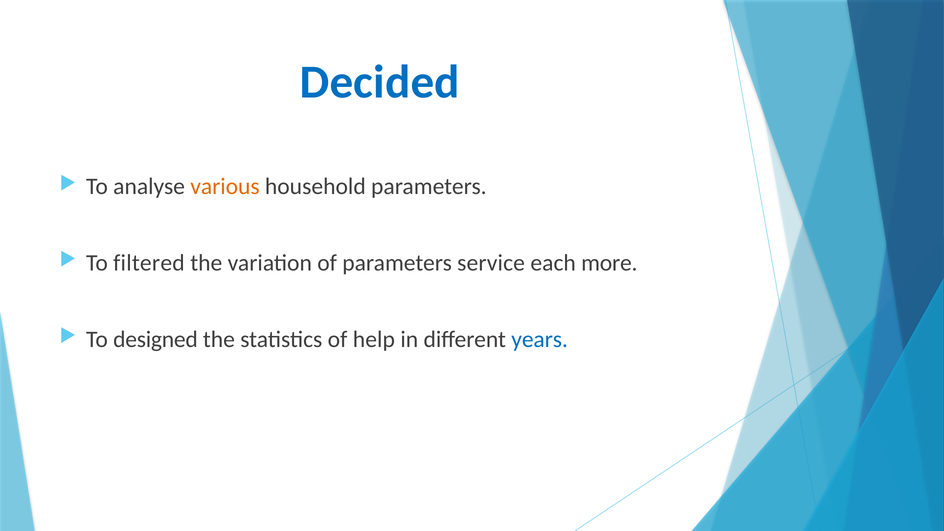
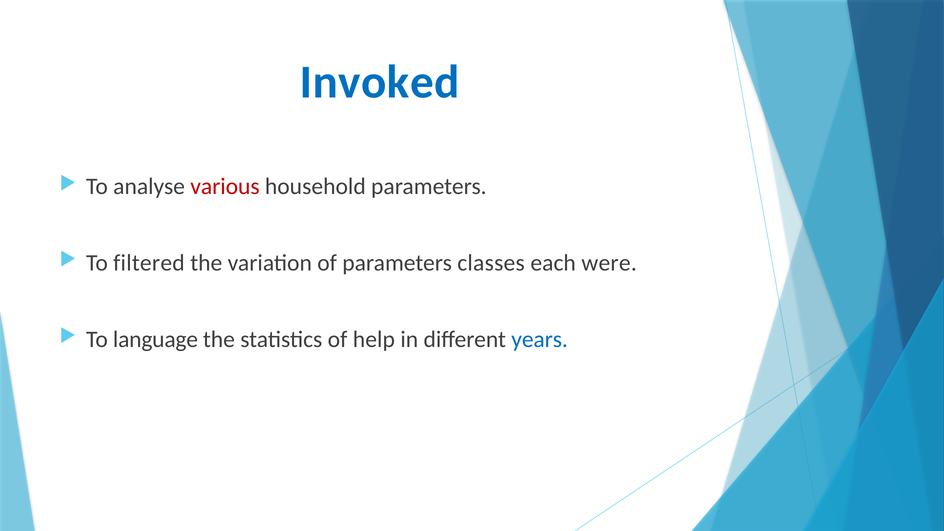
Decided: Decided -> Invoked
various colour: orange -> red
service: service -> classes
more: more -> were
designed: designed -> language
